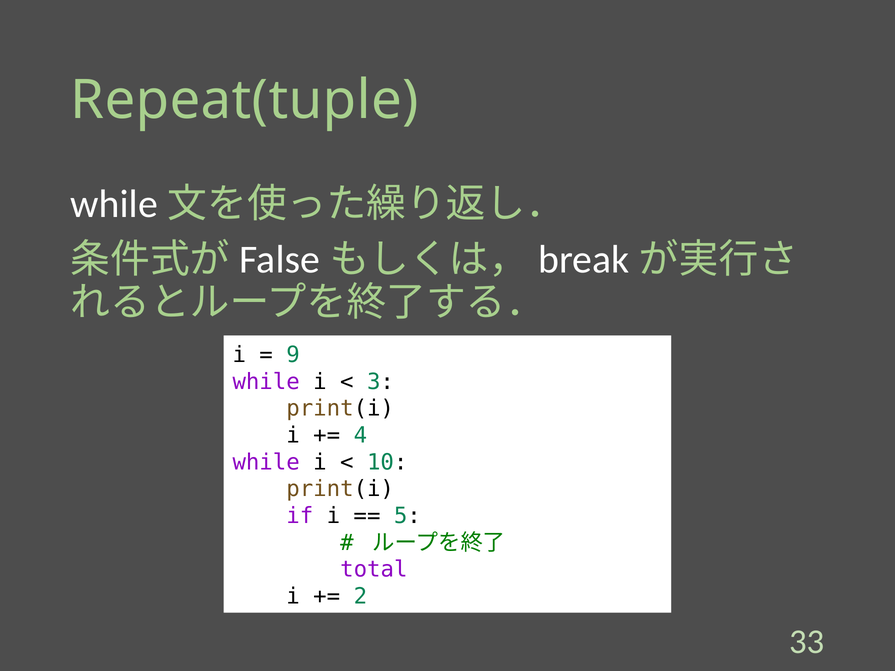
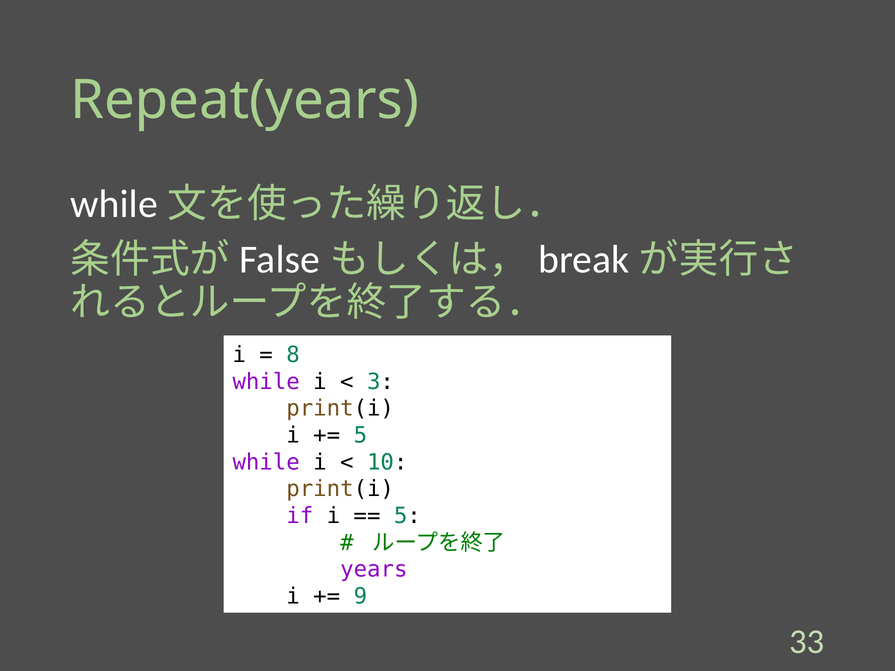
Repeat(tuple: Repeat(tuple -> Repeat(years
9: 9 -> 8
4 at (360, 436): 4 -> 5
total: total -> years
2: 2 -> 9
